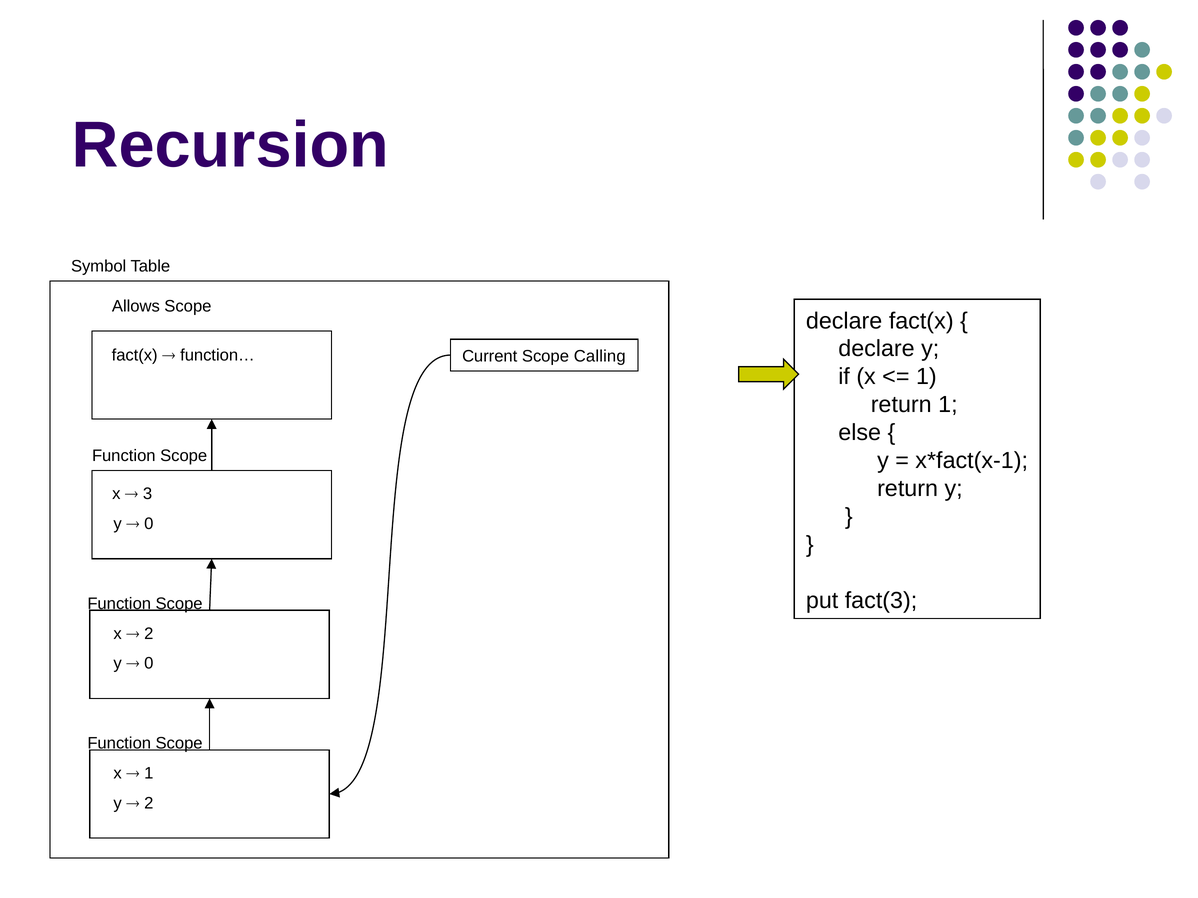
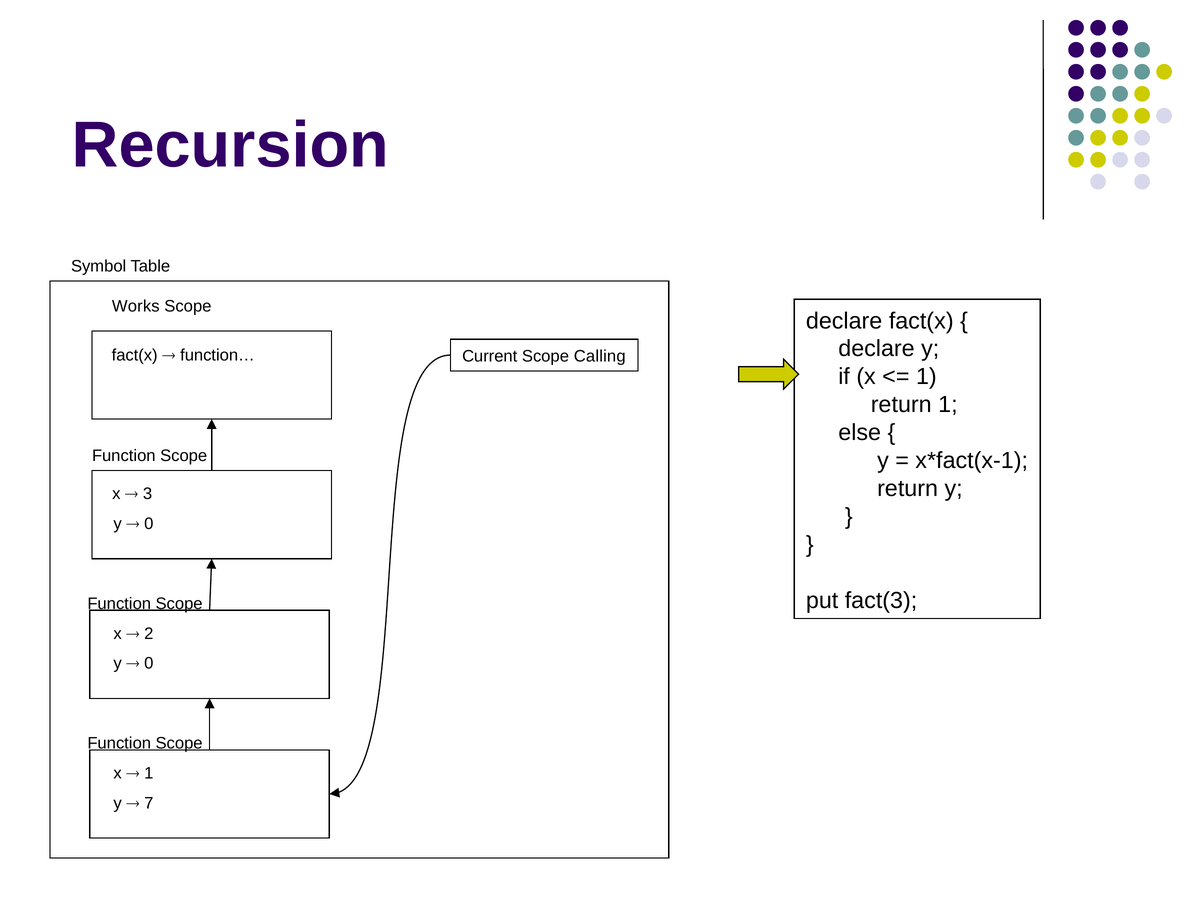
Allows: Allows -> Works
2 at (149, 804): 2 -> 7
